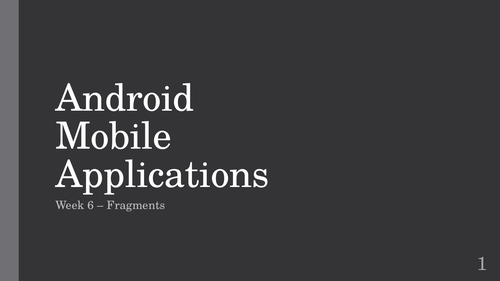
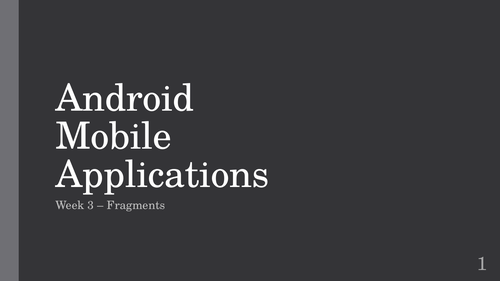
6: 6 -> 3
